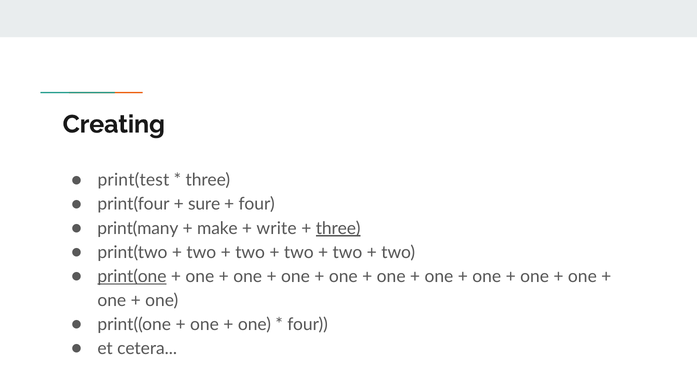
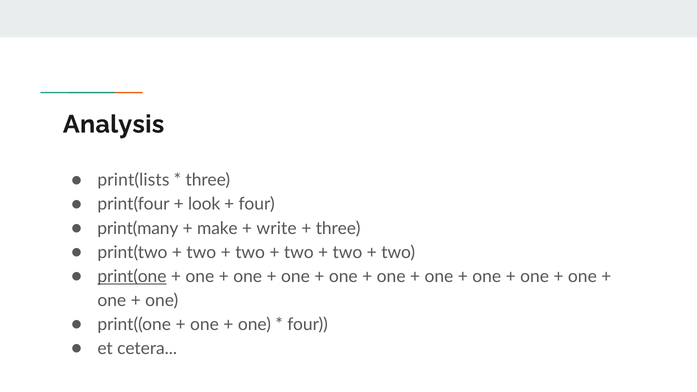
Creating: Creating -> Analysis
print(test: print(test -> print(lists
sure: sure -> look
three at (338, 228) underline: present -> none
